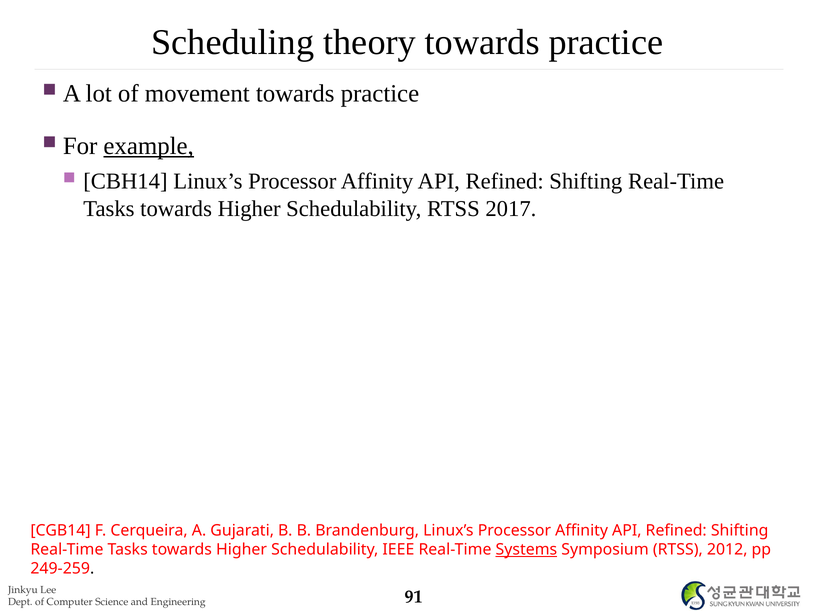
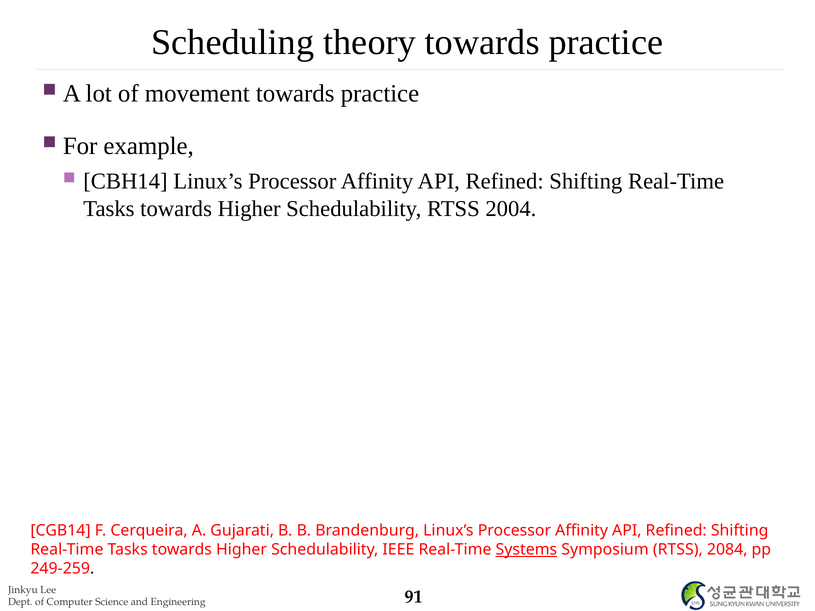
example underline: present -> none
2017: 2017 -> 2004
2012: 2012 -> 2084
